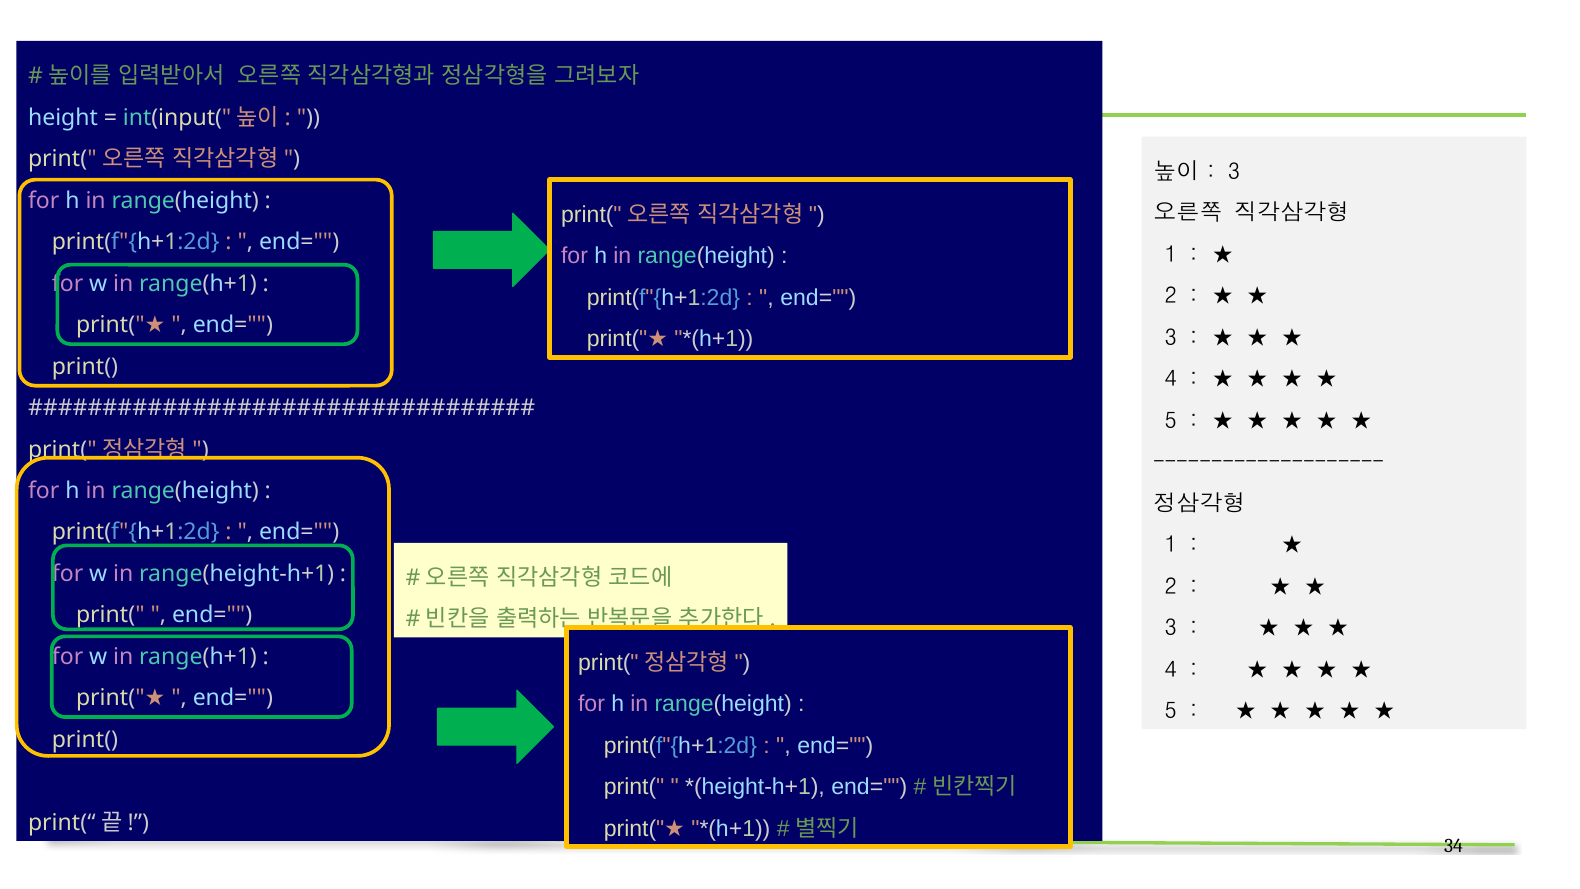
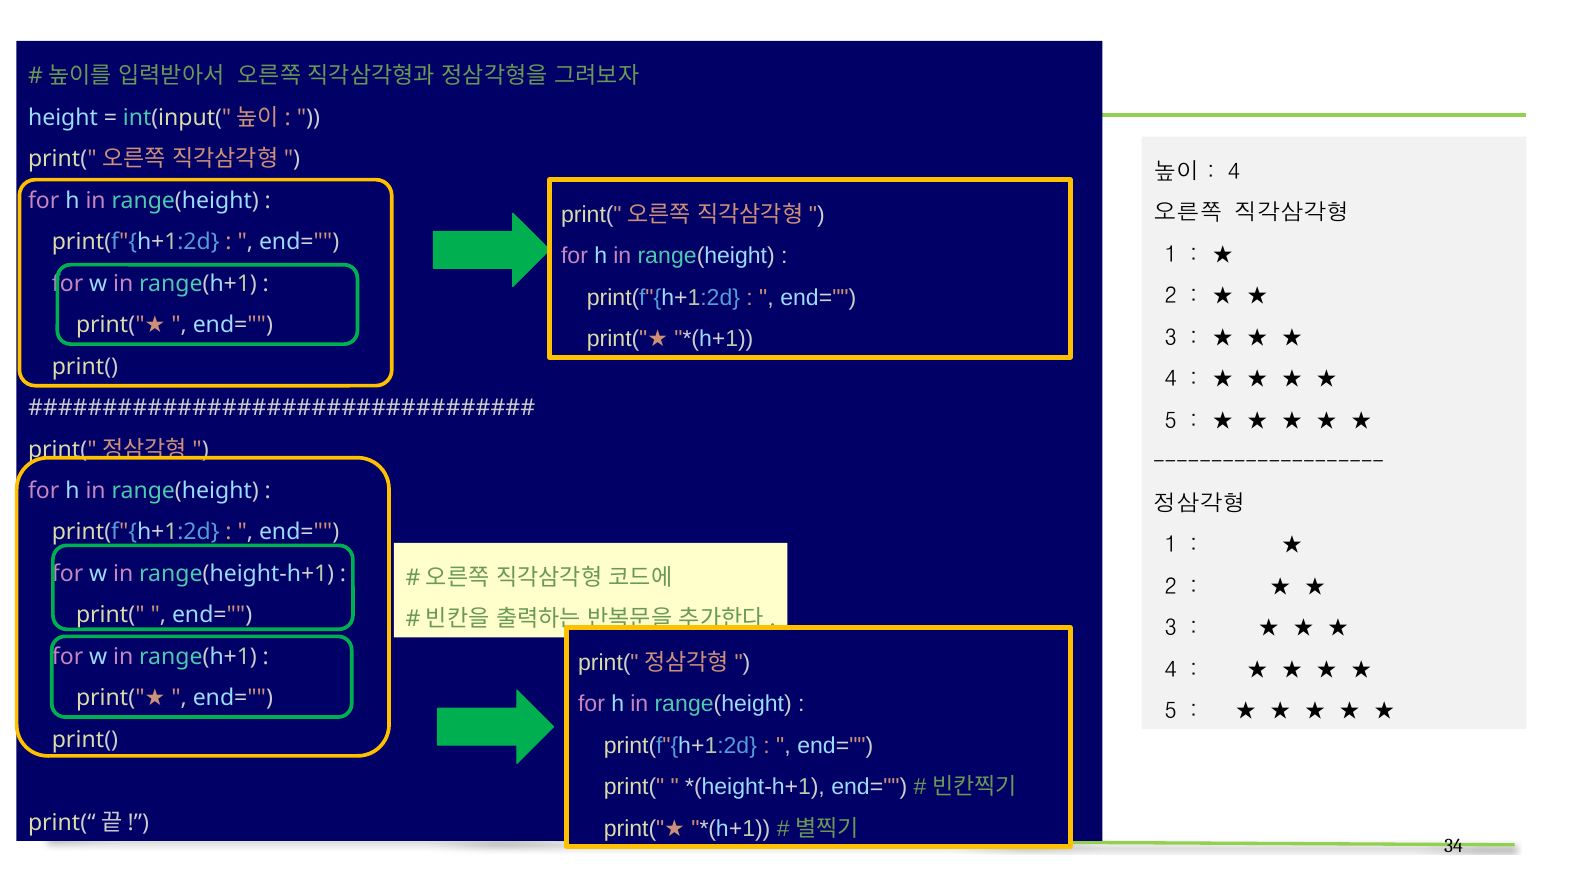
3 at (1234, 172): 3 -> 4
